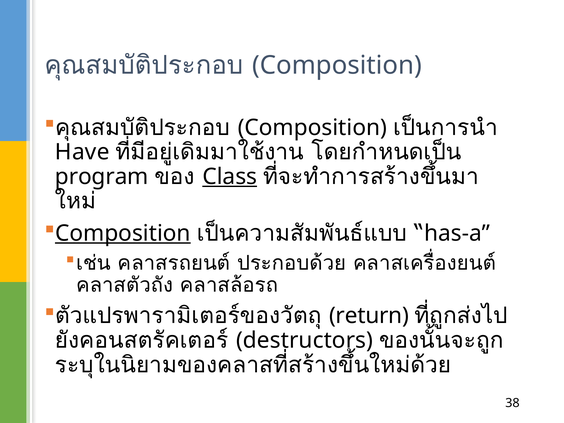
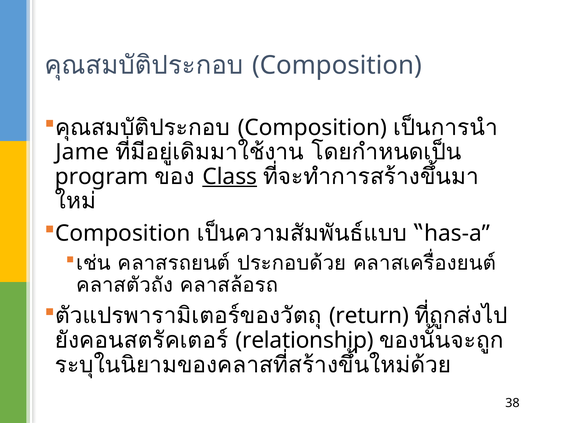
Have: Have -> Jame
Composition at (123, 233) underline: present -> none
destructors: destructors -> relationship
